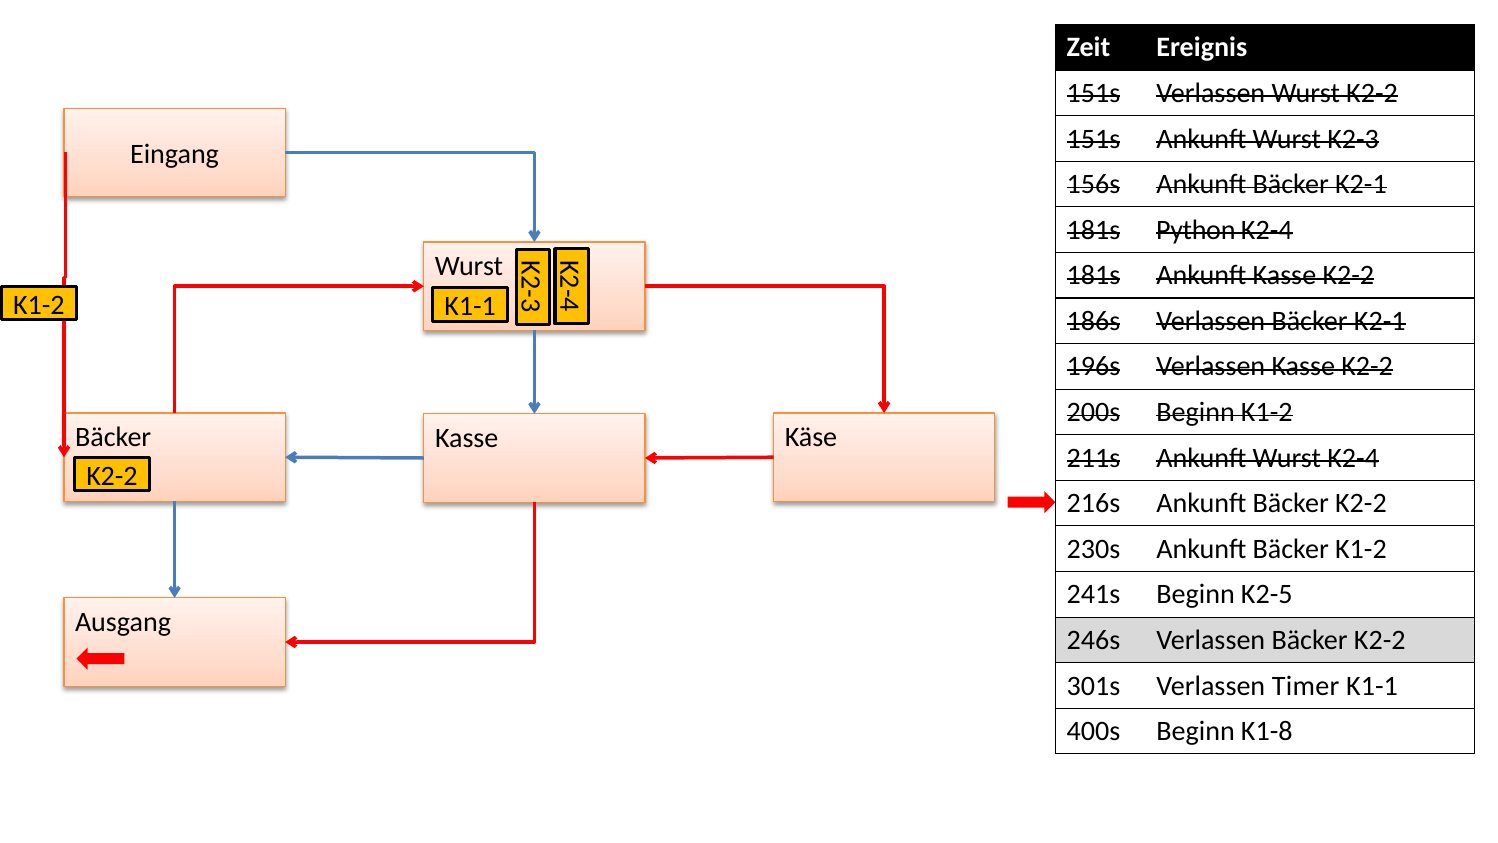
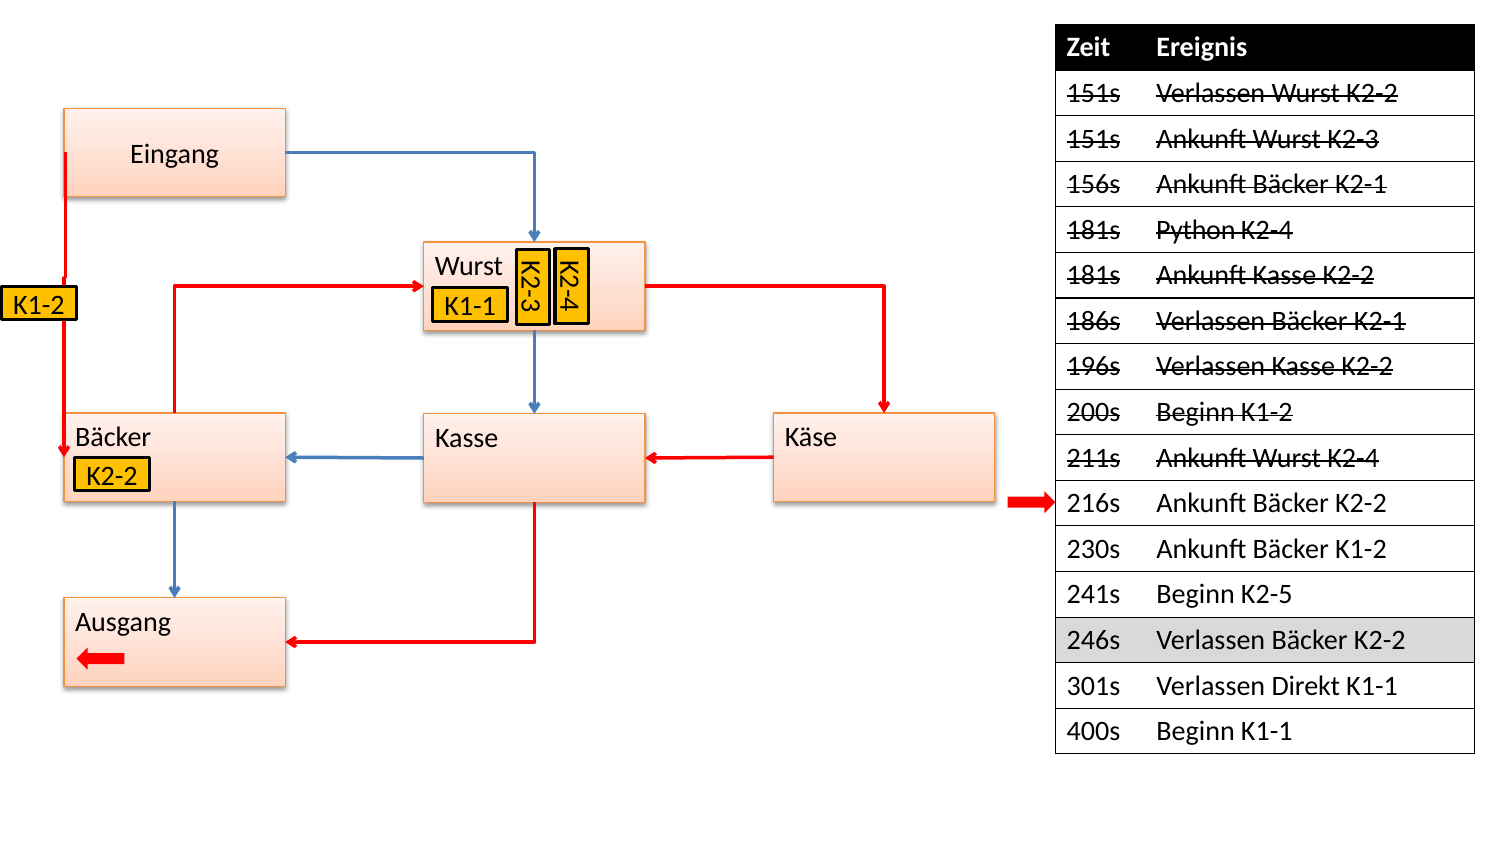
Timer: Timer -> Direkt
Beginn K1-8: K1-8 -> K1-1
